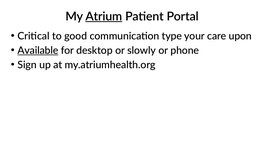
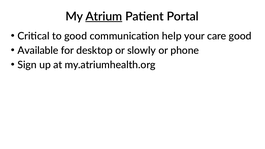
type: type -> help
care upon: upon -> good
Available underline: present -> none
